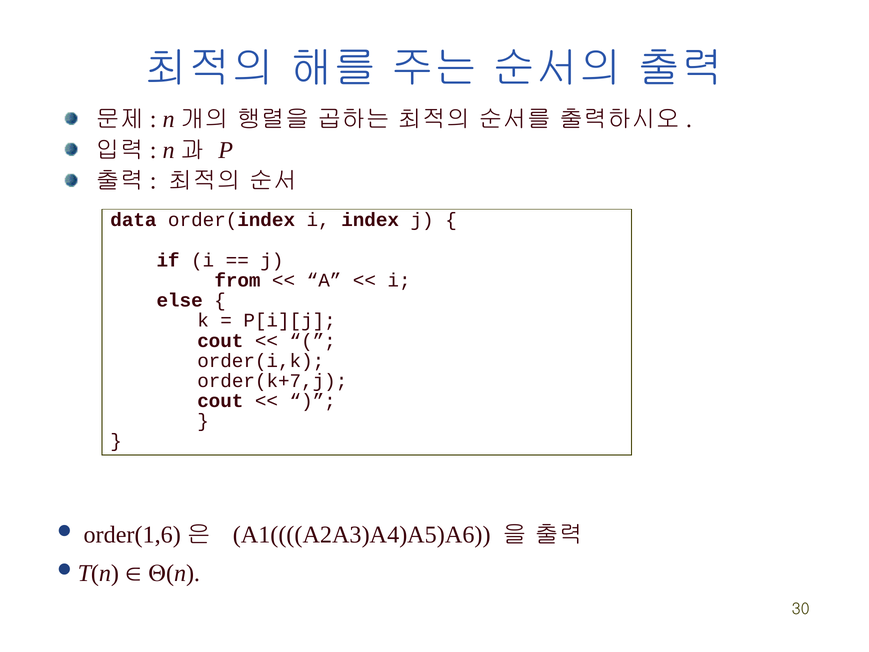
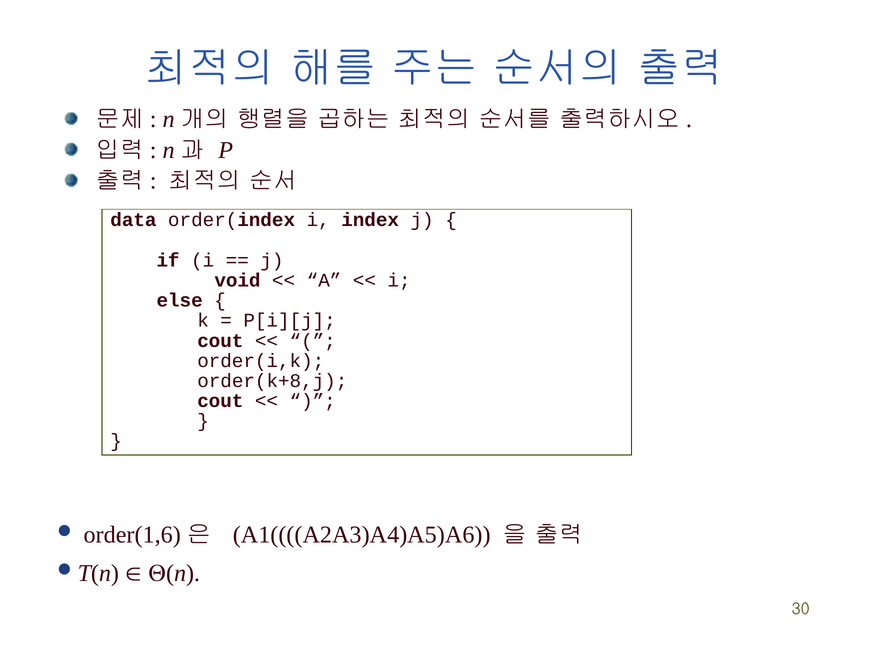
from: from -> void
order(k+7,j: order(k+7,j -> order(k+8,j
